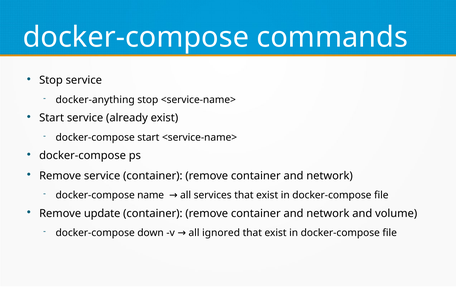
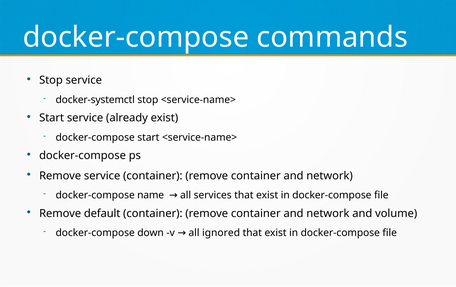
docker-anything: docker-anything -> docker-systemctl
update: update -> default
